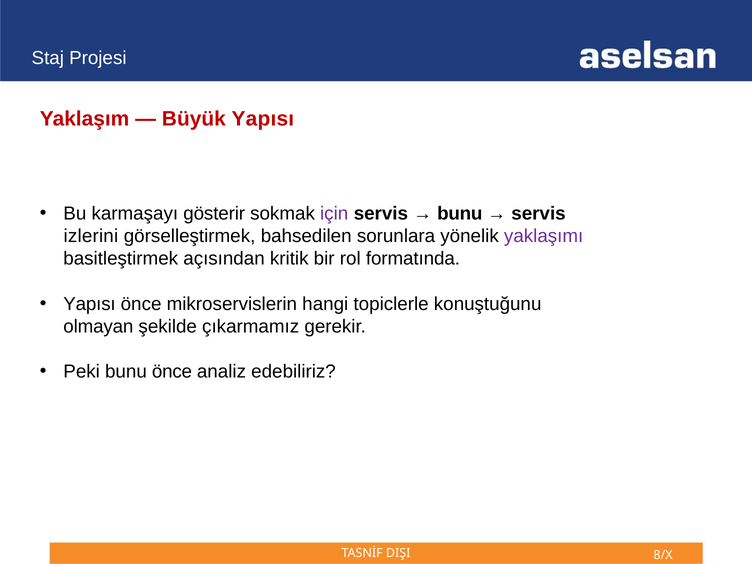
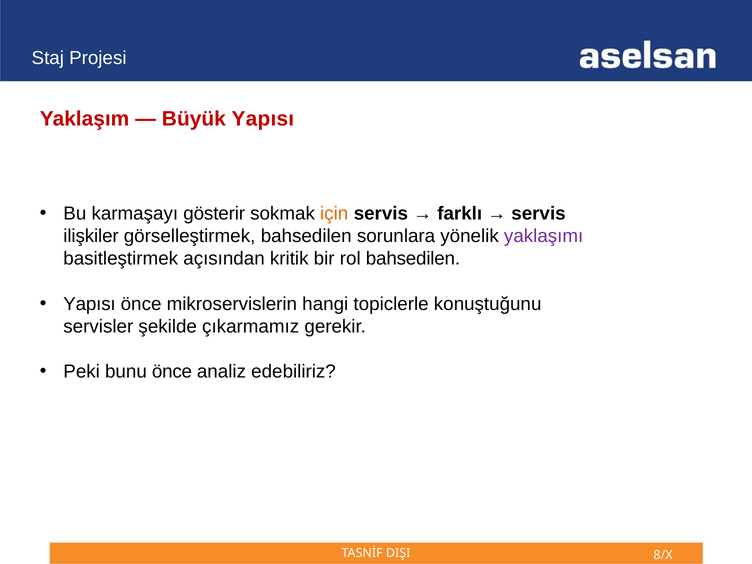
için colour: purple -> orange
bunu at (460, 214): bunu -> farklı
izlerini: izlerini -> ilişkiler
rol formatında: formatında -> bahsedilen
olmayan: olmayan -> servisler
